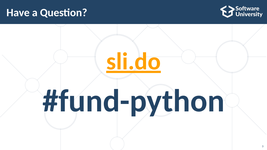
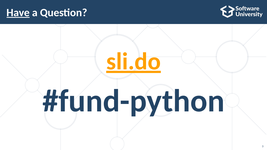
Have underline: none -> present
